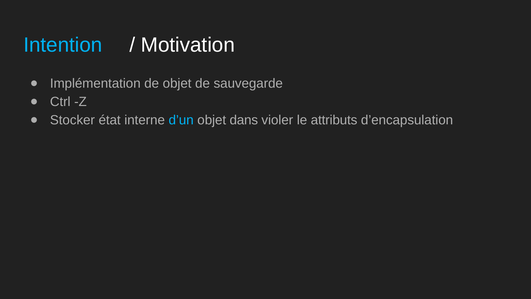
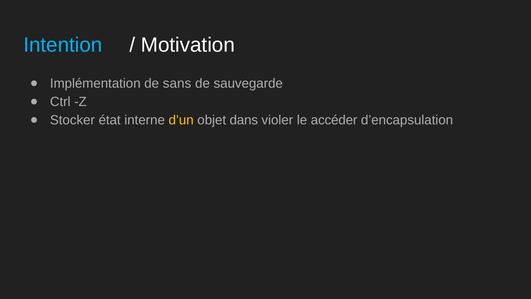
de objet: objet -> sans
d’un colour: light blue -> yellow
attributs: attributs -> accéder
